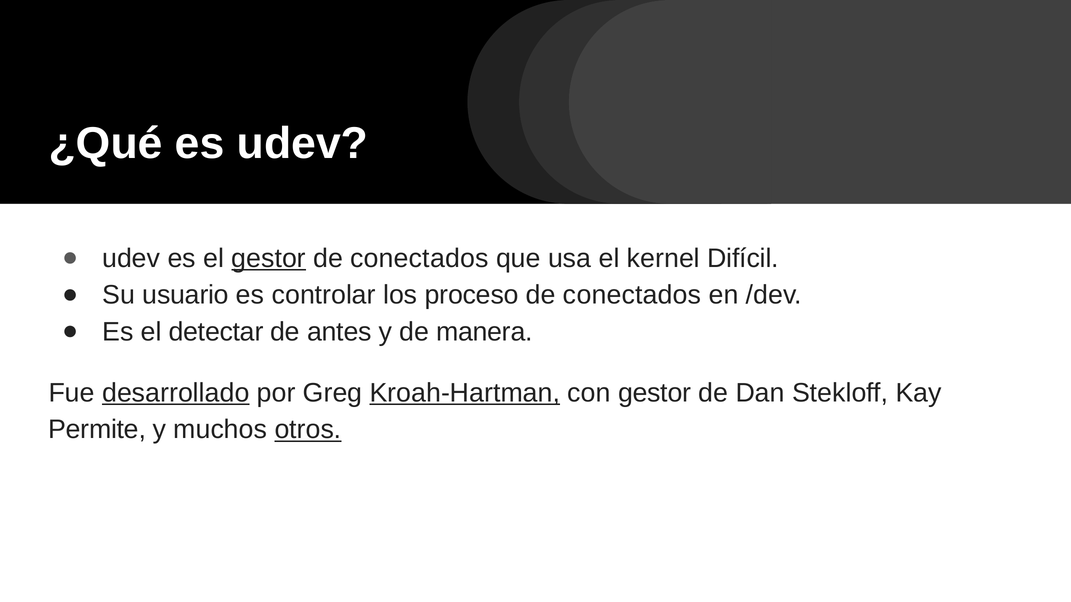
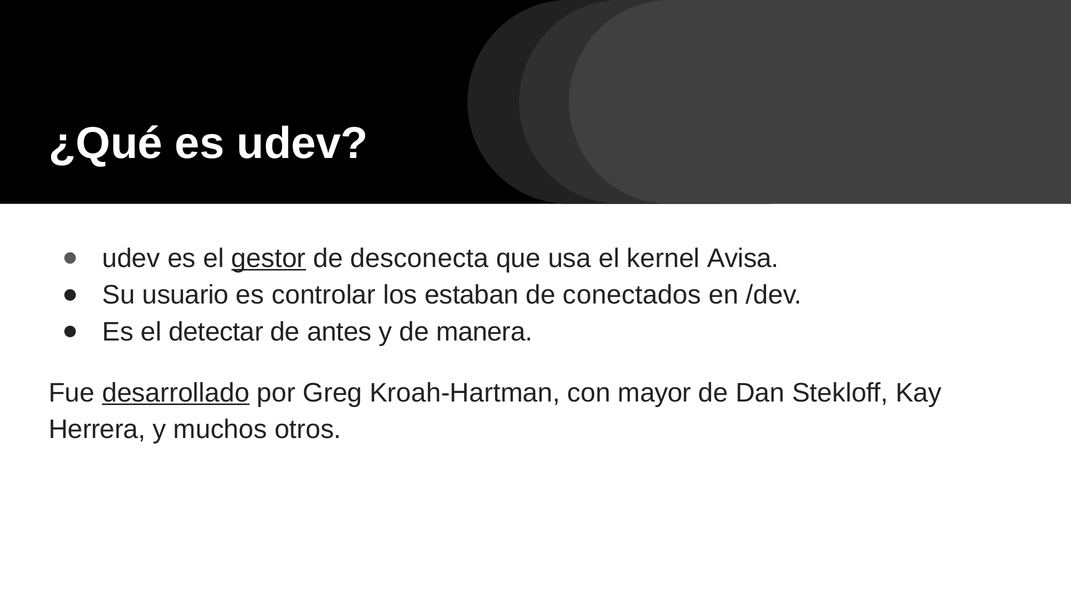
conectados at (419, 258): conectados -> desconecta
Difícil: Difícil -> Avisa
proceso: proceso -> estaban
Kroah-Hartman underline: present -> none
con gestor: gestor -> mayor
Permite: Permite -> Herrera
otros underline: present -> none
